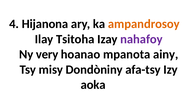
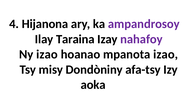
ampandrosoy colour: orange -> purple
Tsitoha: Tsitoha -> Taraina
Ny very: very -> izao
mpanota ainy: ainy -> izao
